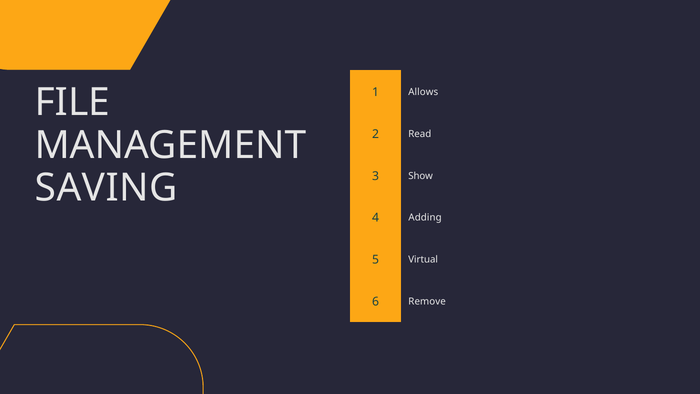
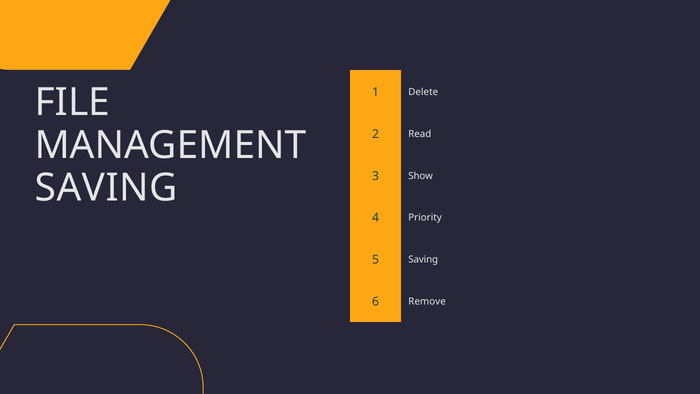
Allows: Allows -> Delete
Adding: Adding -> Priority
5 Virtual: Virtual -> Saving
